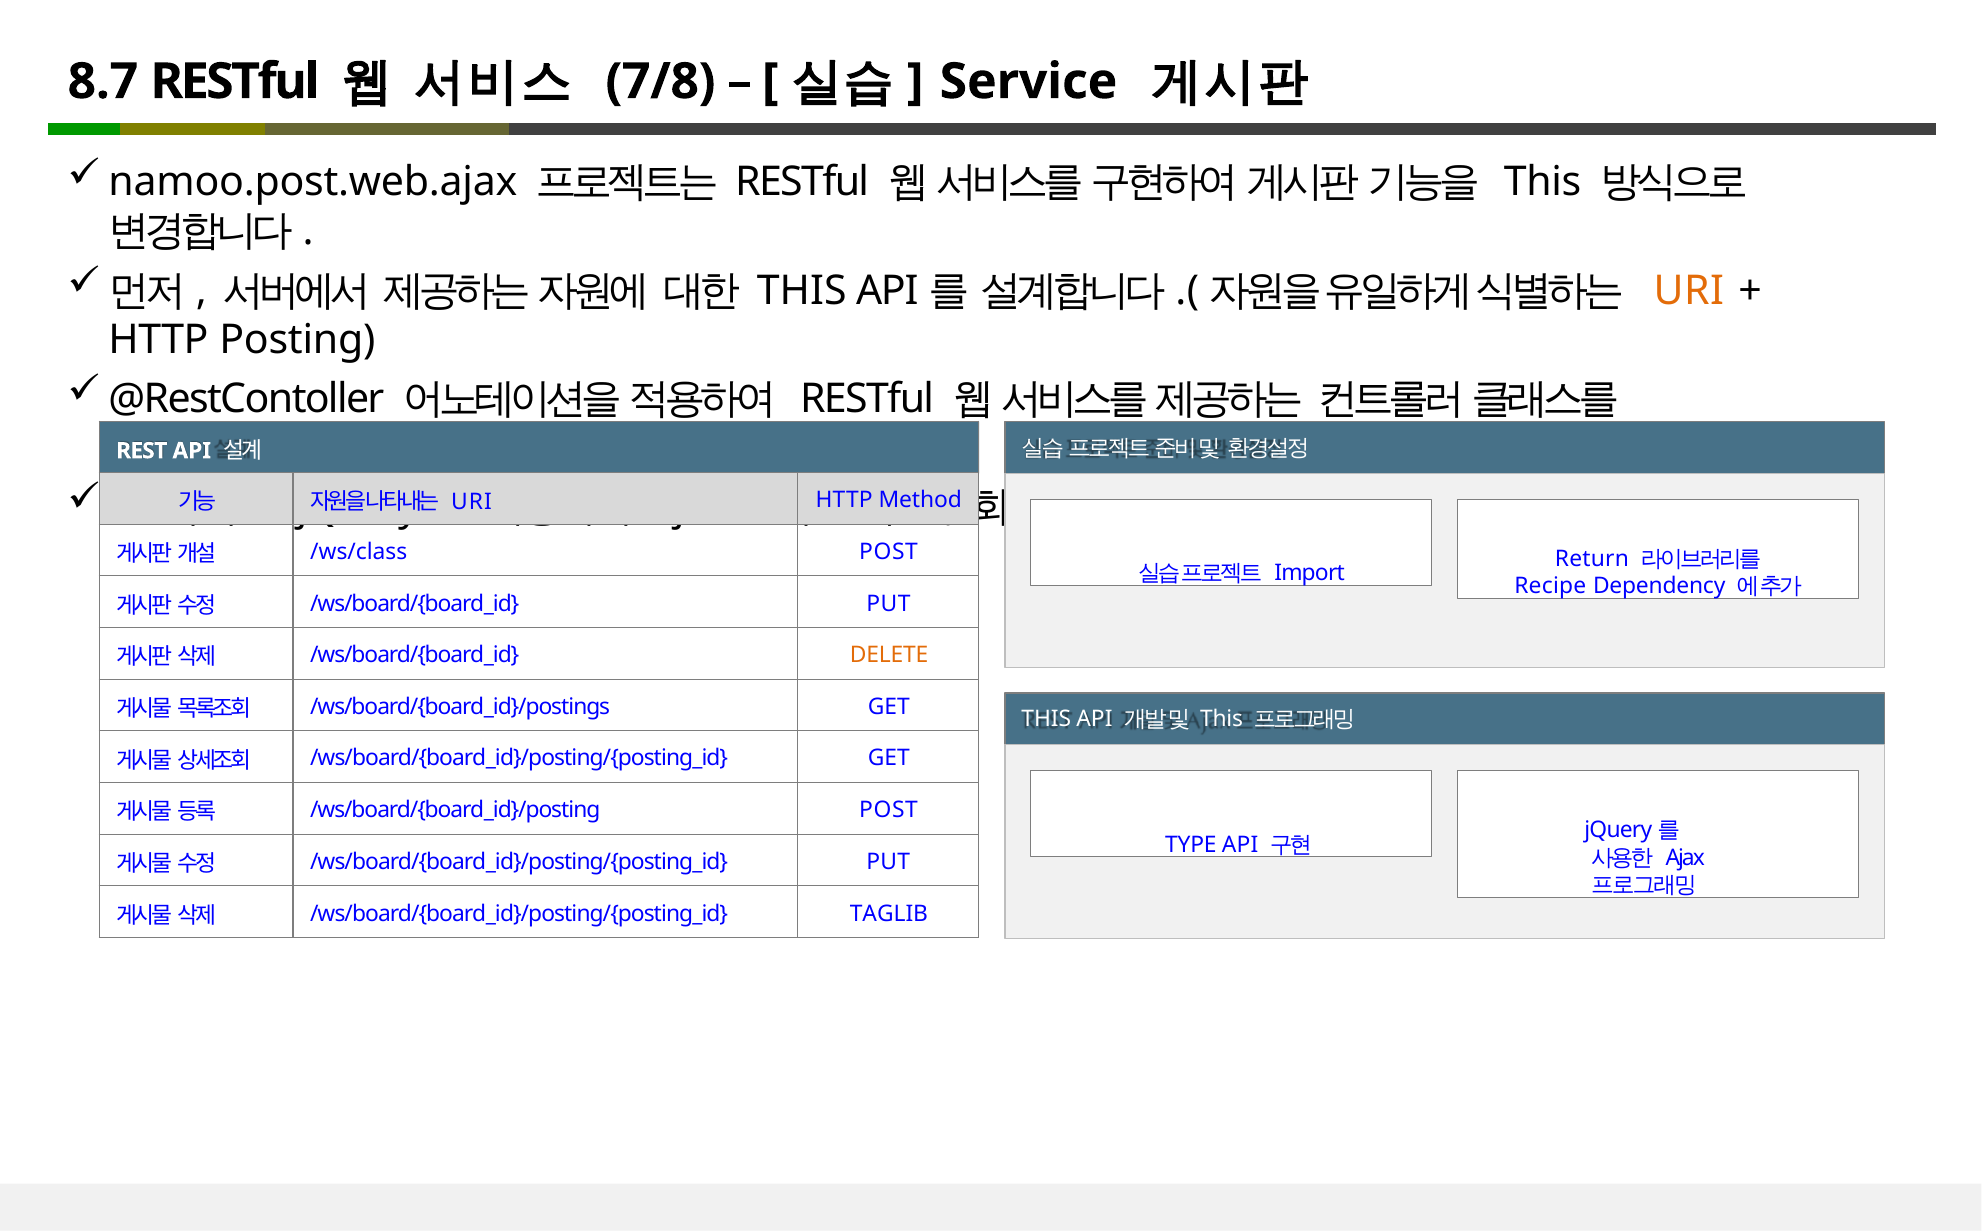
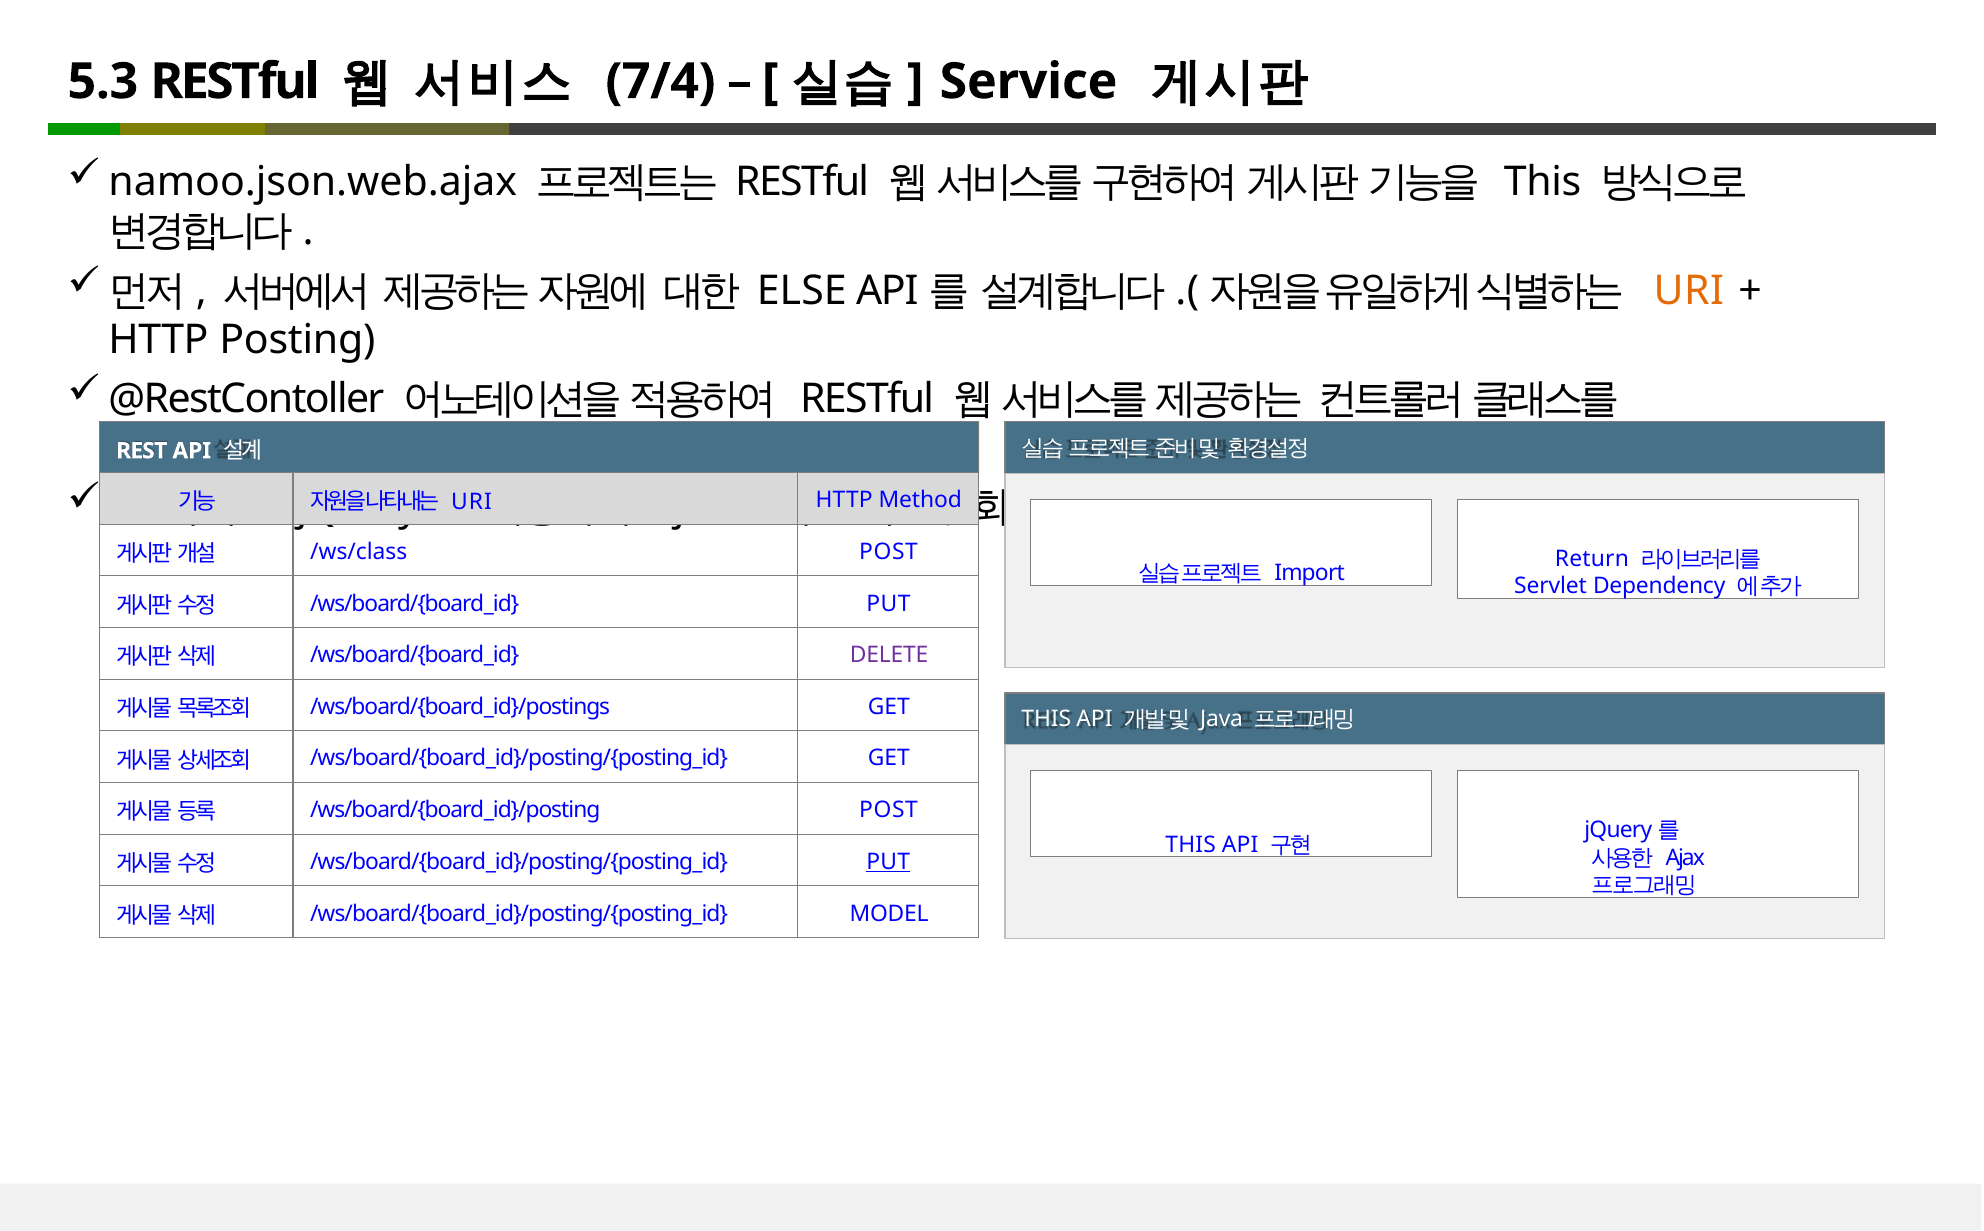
8.7: 8.7 -> 5.3
7/8: 7/8 -> 7/4
namoo.post.web.ajax: namoo.post.web.ajax -> namoo.json.web.ajax
THIS at (802, 291): THIS -> ELSE
Recipe: Recipe -> Servlet
DELETE colour: orange -> purple
This at (1222, 720): This -> Java
TYPE at (1191, 845): TYPE -> THIS
PUT at (888, 862) underline: none -> present
TAGLIB: TAGLIB -> MODEL
